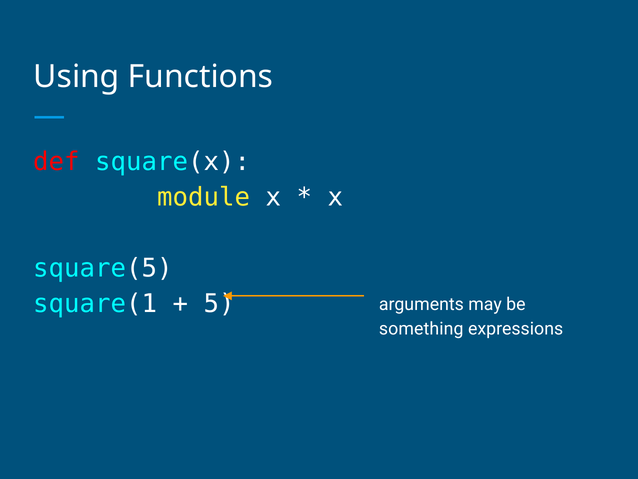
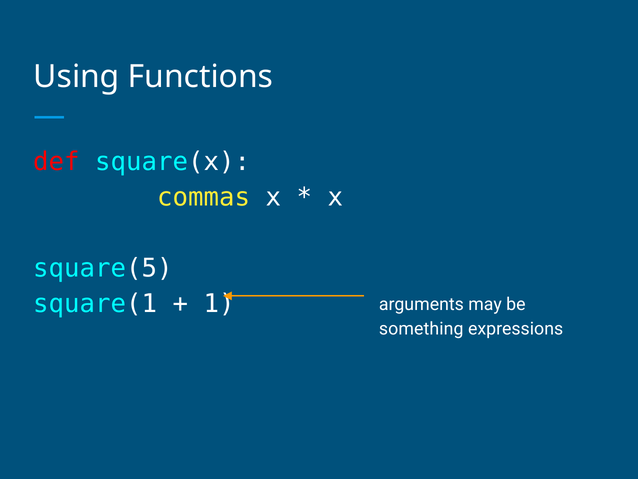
module: module -> commas
5: 5 -> 1
